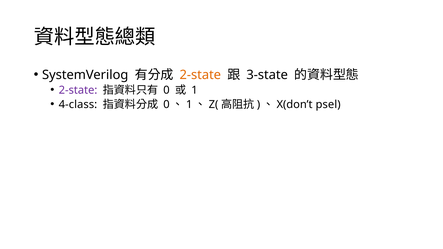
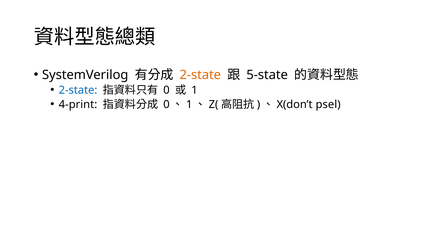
3-state: 3-state -> 5-state
2-state at (78, 90) colour: purple -> blue
4-class: 4-class -> 4-print
